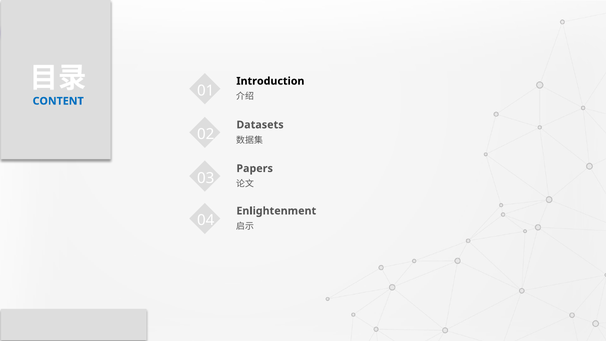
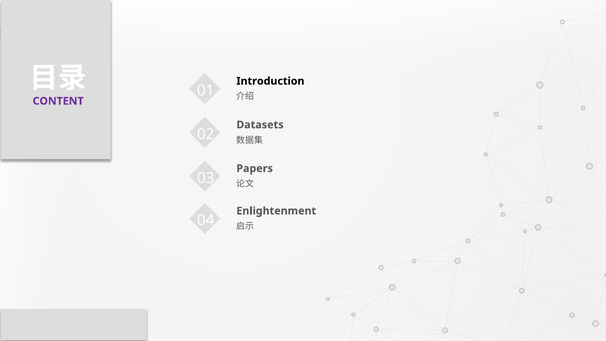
CONTENT colour: blue -> purple
